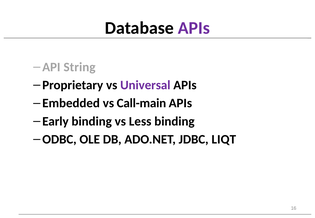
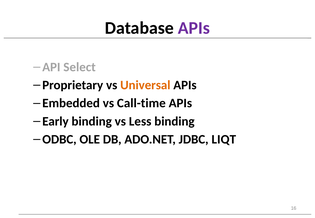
String: String -> Select
Universal colour: purple -> orange
Call-main: Call-main -> Call-time
